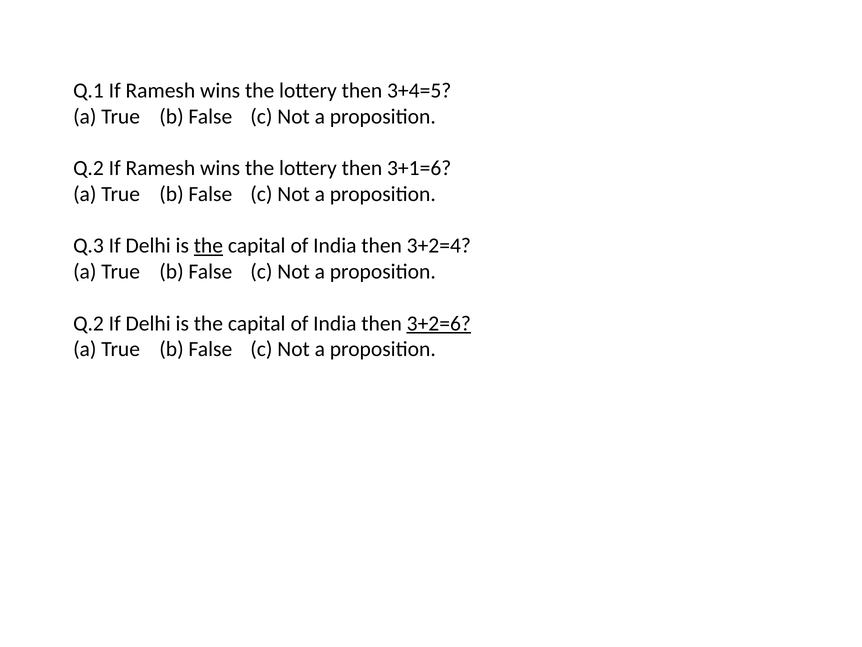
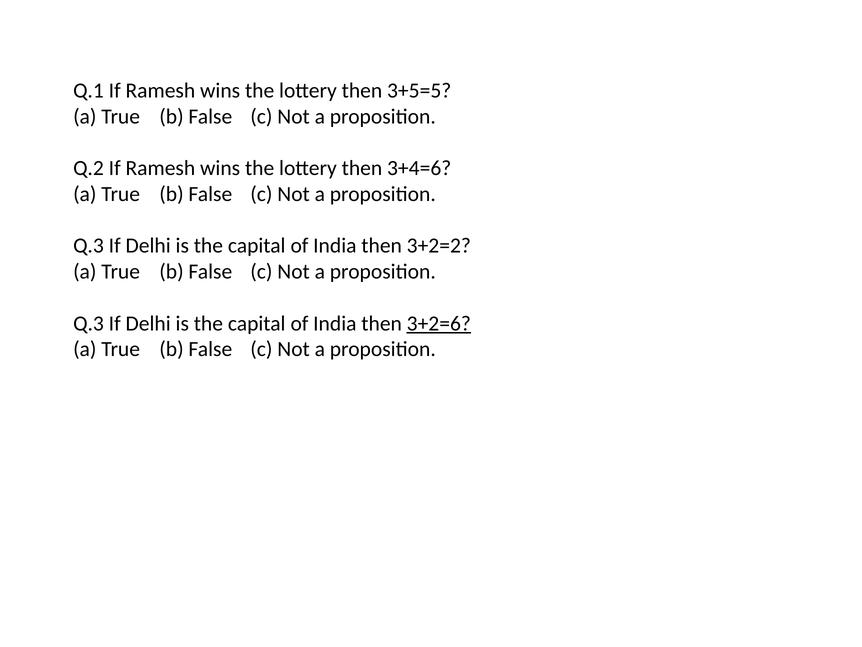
3+4=5: 3+4=5 -> 3+5=5
3+1=6: 3+1=6 -> 3+4=6
the at (208, 246) underline: present -> none
3+2=4: 3+2=4 -> 3+2=2
Q.2 at (89, 323): Q.2 -> Q.3
